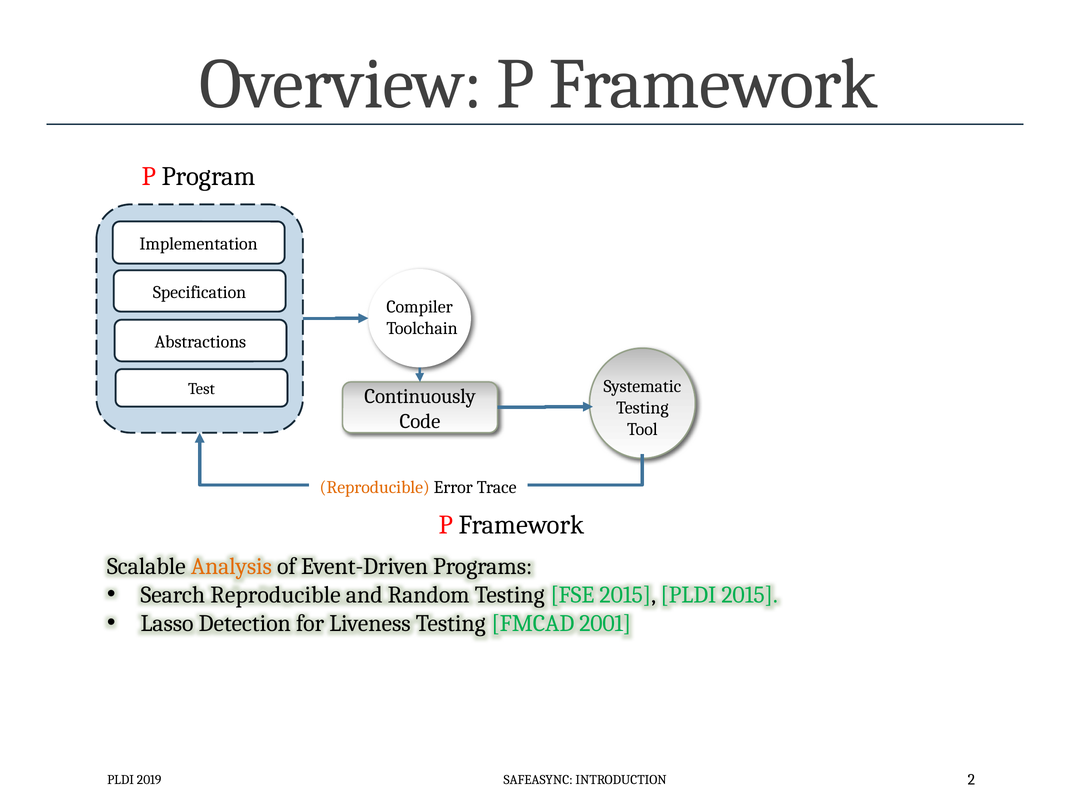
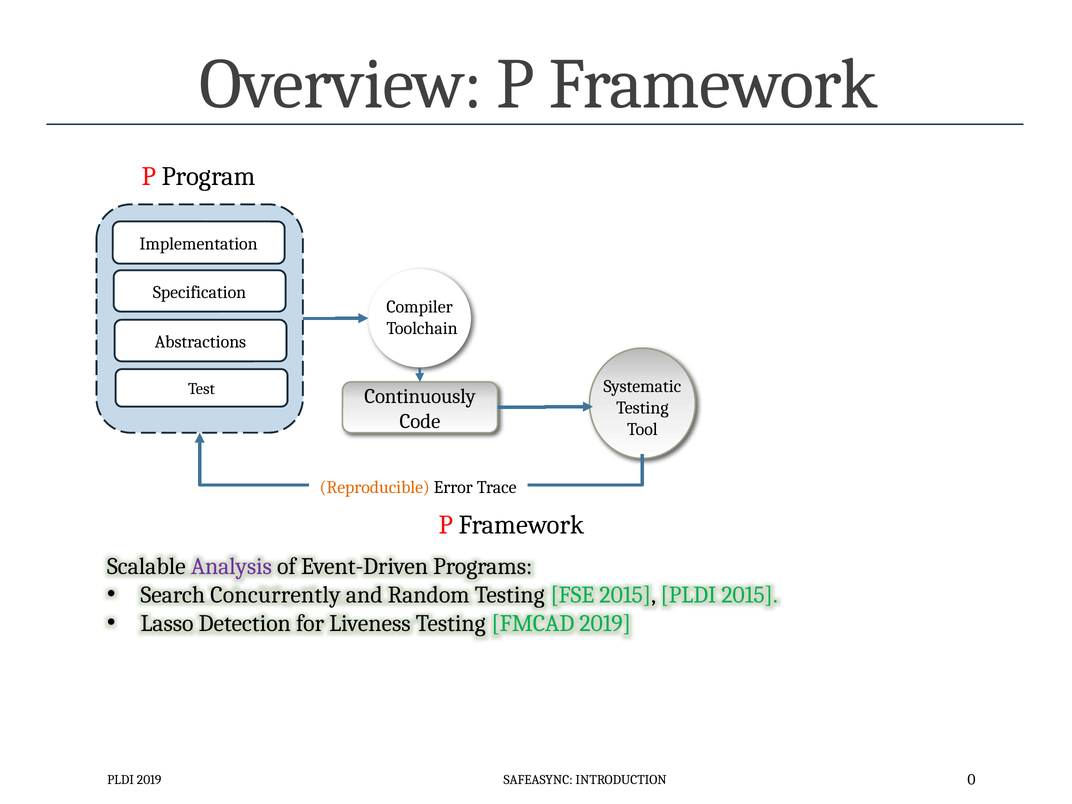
Analysis colour: orange -> purple
Search Reproducible: Reproducible -> Concurrently
FMCAD 2001: 2001 -> 2019
2: 2 -> 0
